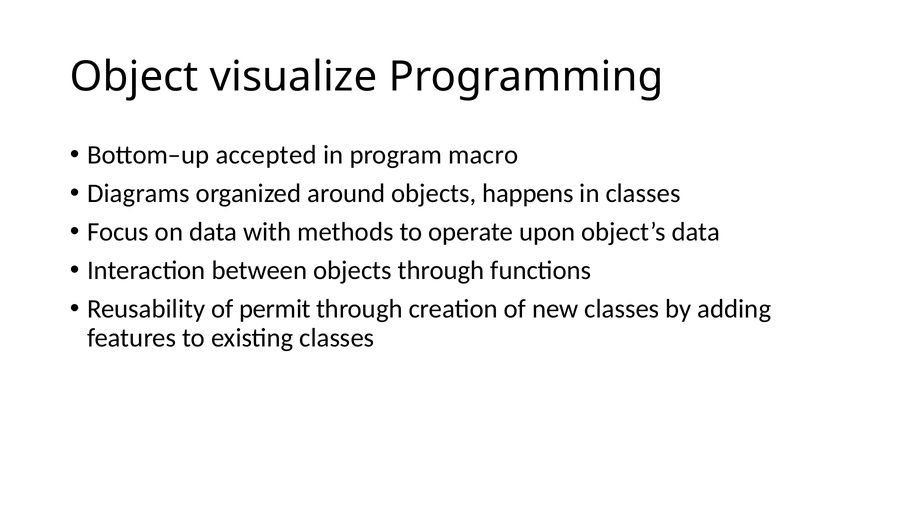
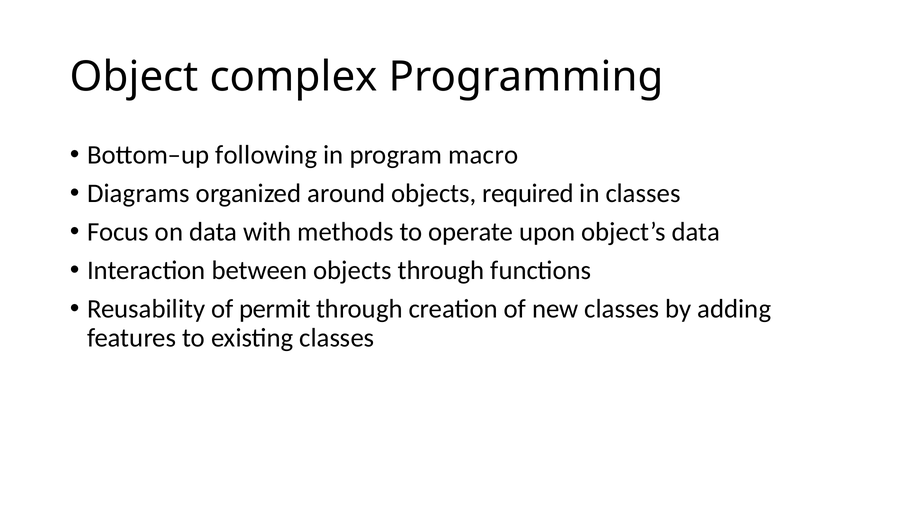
visualize: visualize -> complex
accepted: accepted -> following
happens: happens -> required
